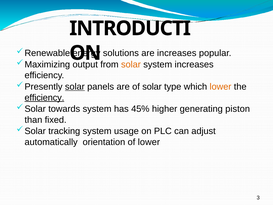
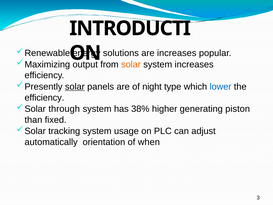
of solar: solar -> night
lower at (220, 87) colour: orange -> blue
efficiency at (44, 97) underline: present -> none
towards: towards -> through
45%: 45% -> 38%
of lower: lower -> when
